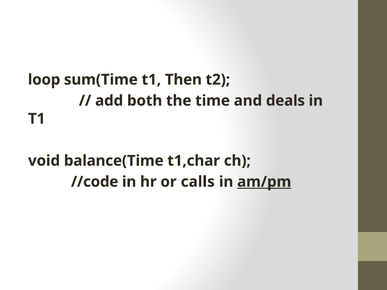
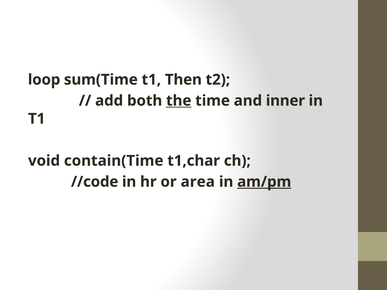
the underline: none -> present
deals: deals -> inner
balance(Time: balance(Time -> contain(Time
calls: calls -> area
